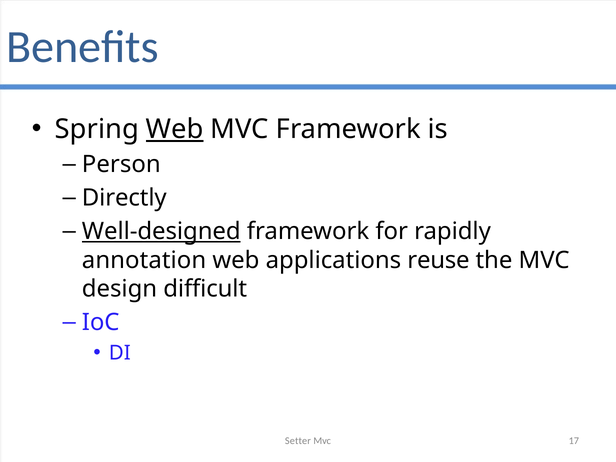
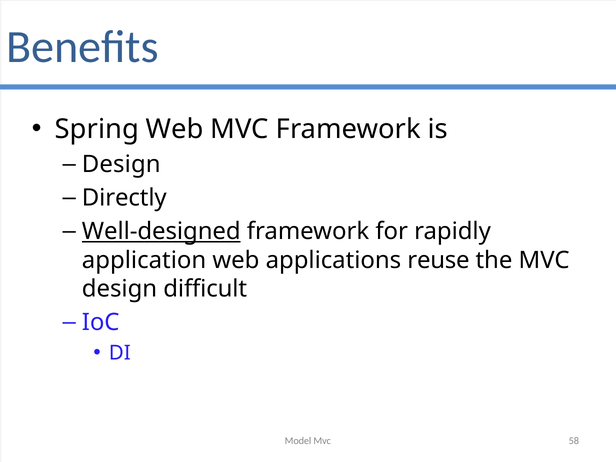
Web at (175, 129) underline: present -> none
Person at (121, 165): Person -> Design
annotation: annotation -> application
Setter: Setter -> Model
17: 17 -> 58
